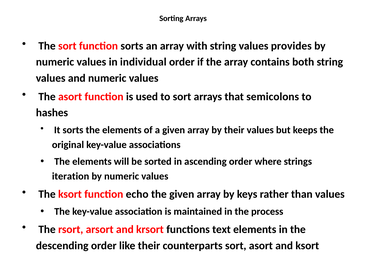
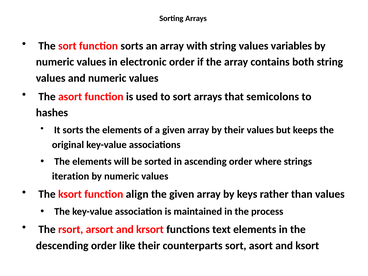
provides: provides -> variables
individual: individual -> electronic
echo: echo -> align
